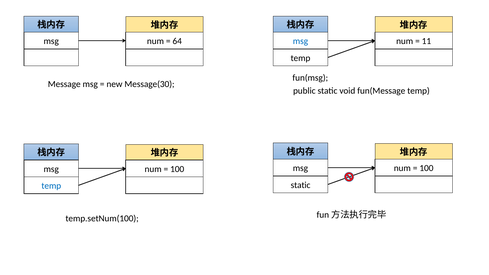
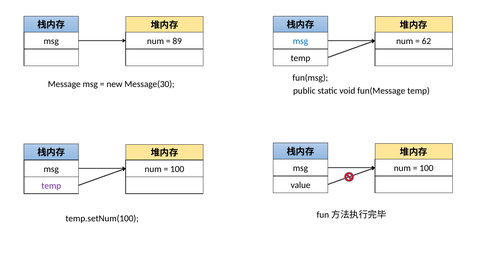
64: 64 -> 89
11: 11 -> 62
static at (301, 185): static -> value
temp at (51, 186) colour: blue -> purple
